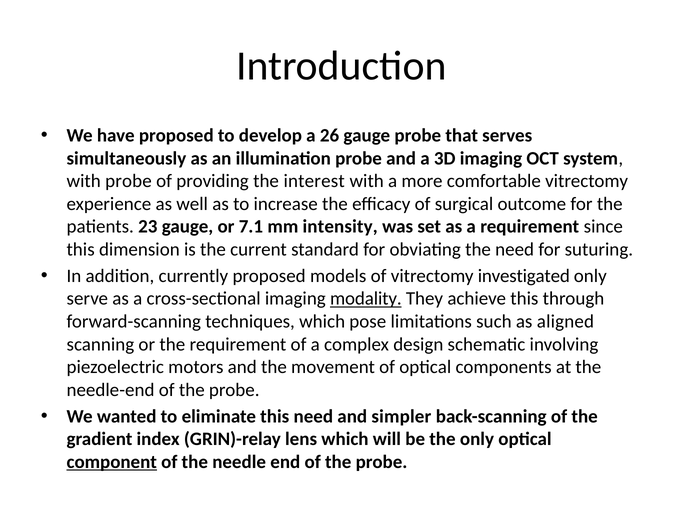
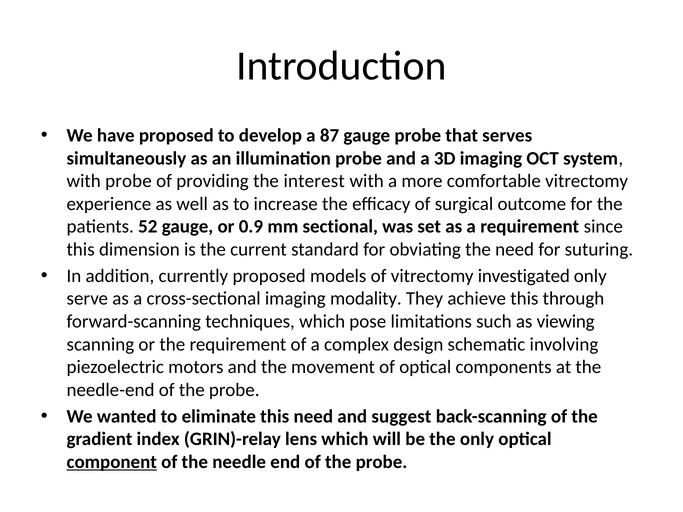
26: 26 -> 87
23: 23 -> 52
7.1: 7.1 -> 0.9
intensity: intensity -> sectional
modality underline: present -> none
aligned: aligned -> viewing
simpler: simpler -> suggest
